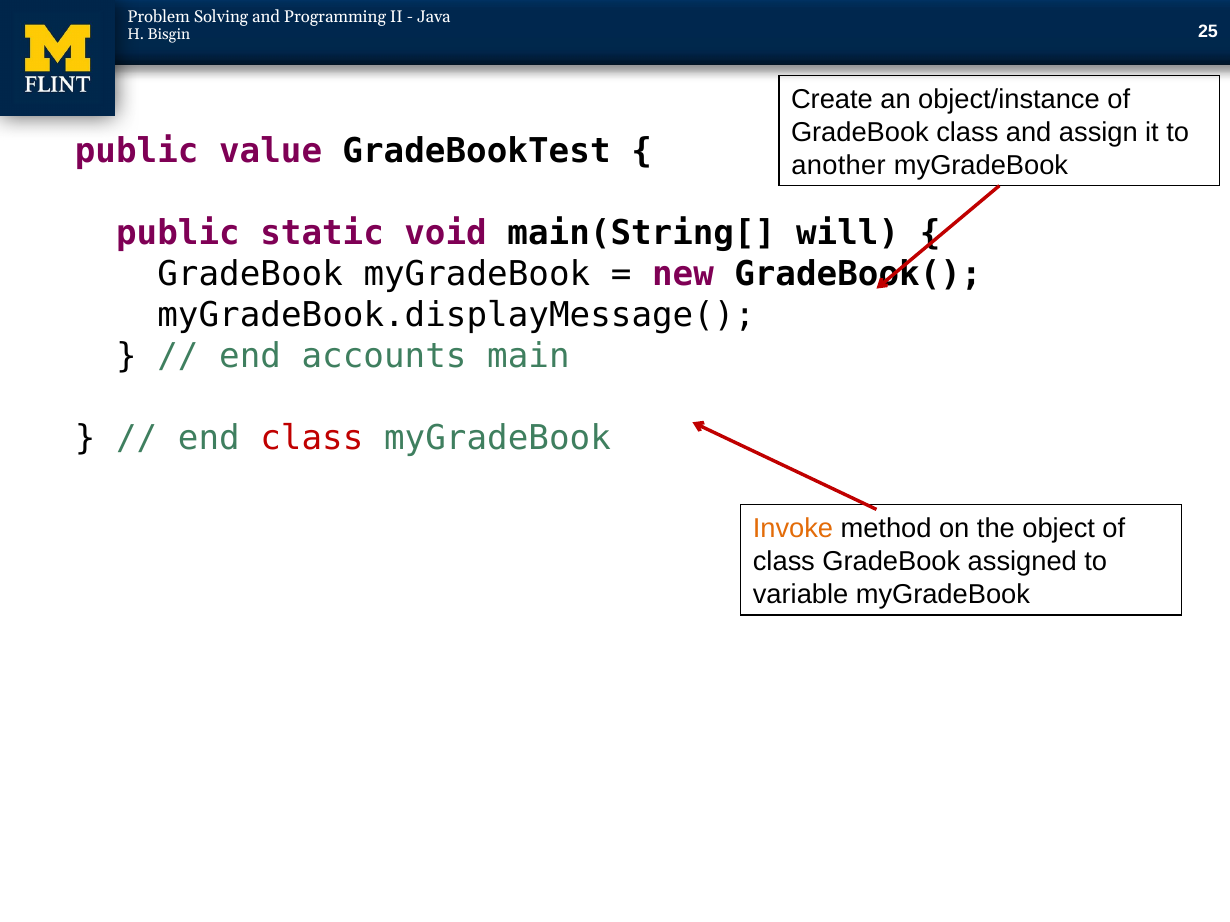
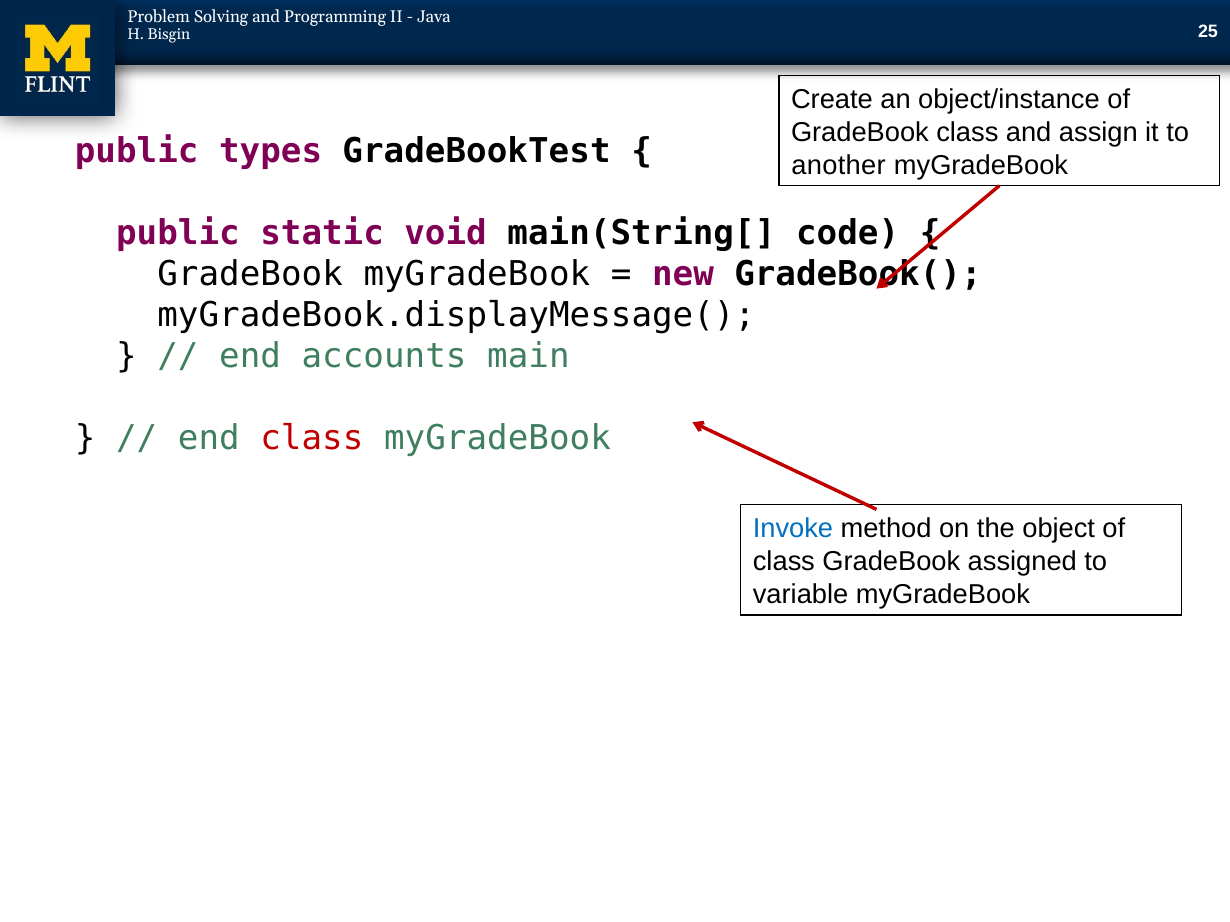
value: value -> types
will: will -> code
Invoke colour: orange -> blue
